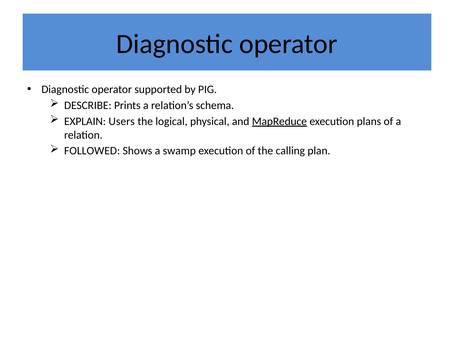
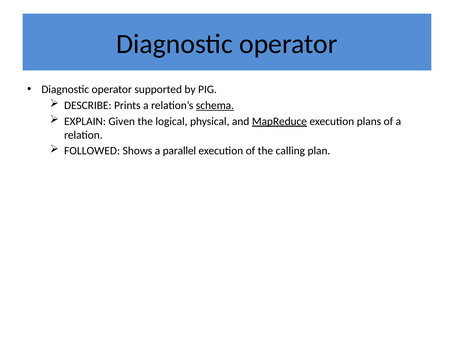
schema underline: none -> present
Users: Users -> Given
swamp: swamp -> parallel
